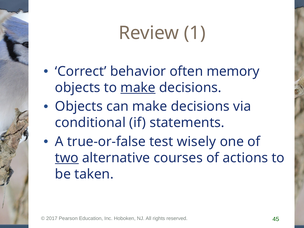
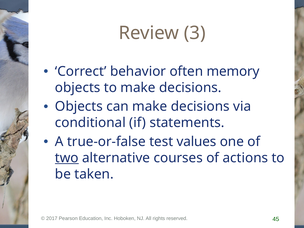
1: 1 -> 3
make at (138, 88) underline: present -> none
wisely: wisely -> values
